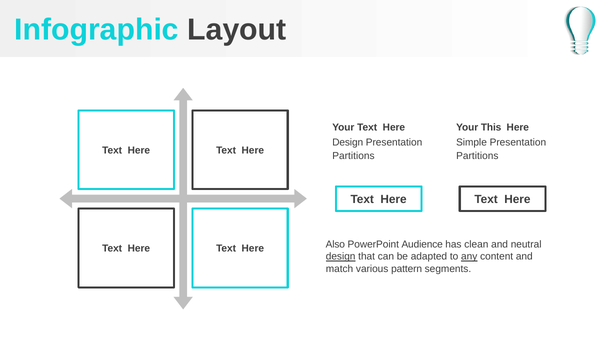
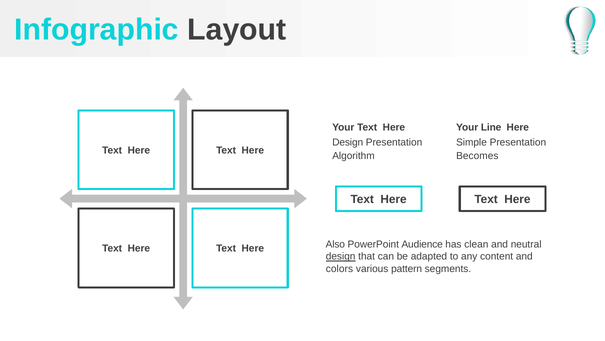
This: This -> Line
Partitions at (353, 156): Partitions -> Algorithm
Partitions at (477, 156): Partitions -> Becomes
any underline: present -> none
match: match -> colors
